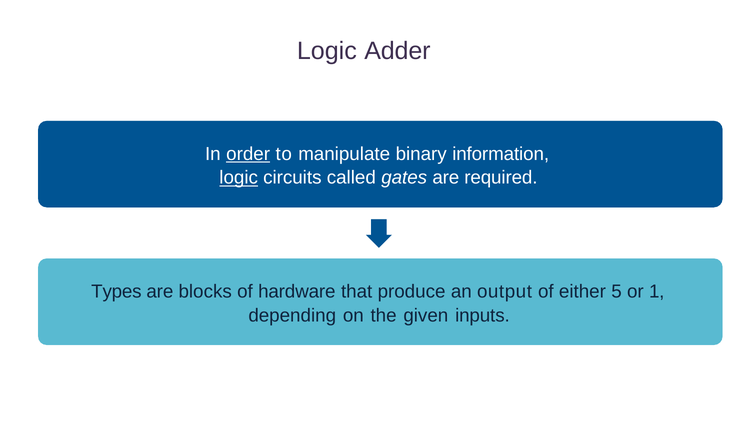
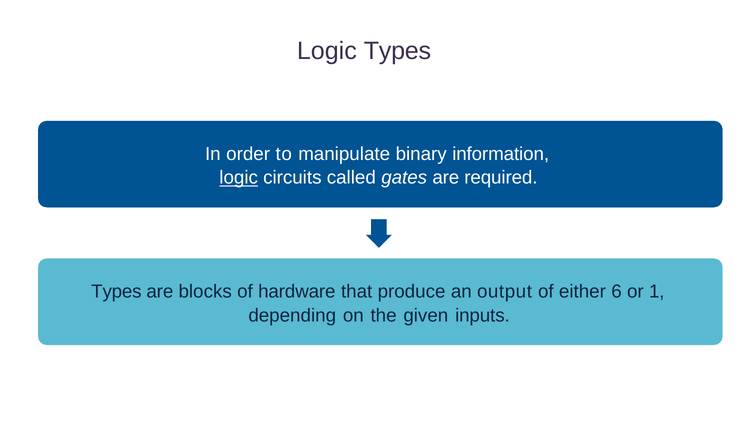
Logic Adder: Adder -> Types
order underline: present -> none
5: 5 -> 6
